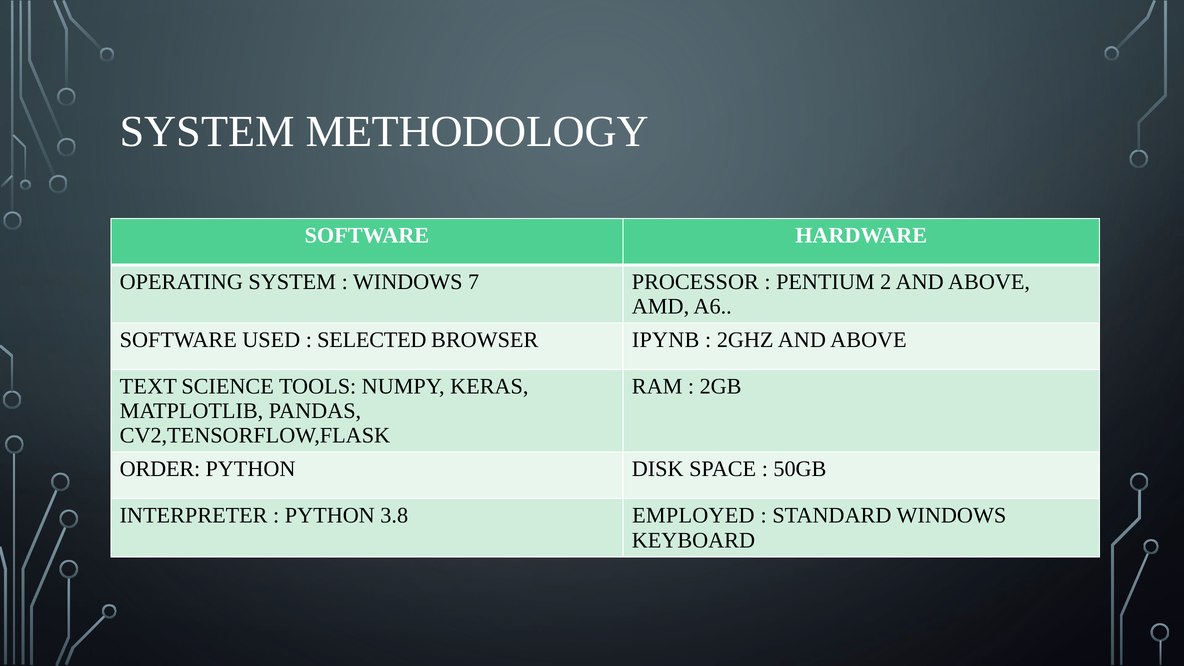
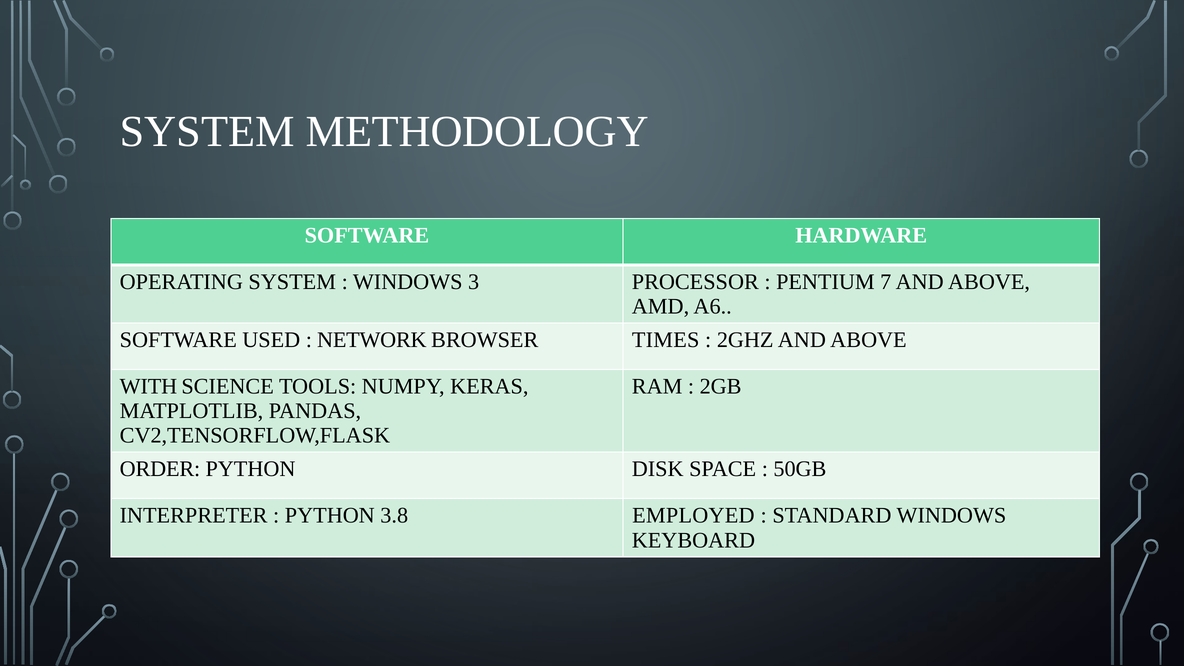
7: 7 -> 3
2: 2 -> 7
SELECTED: SELECTED -> NETWORK
IPYNB: IPYNB -> TIMES
TEXT: TEXT -> WITH
